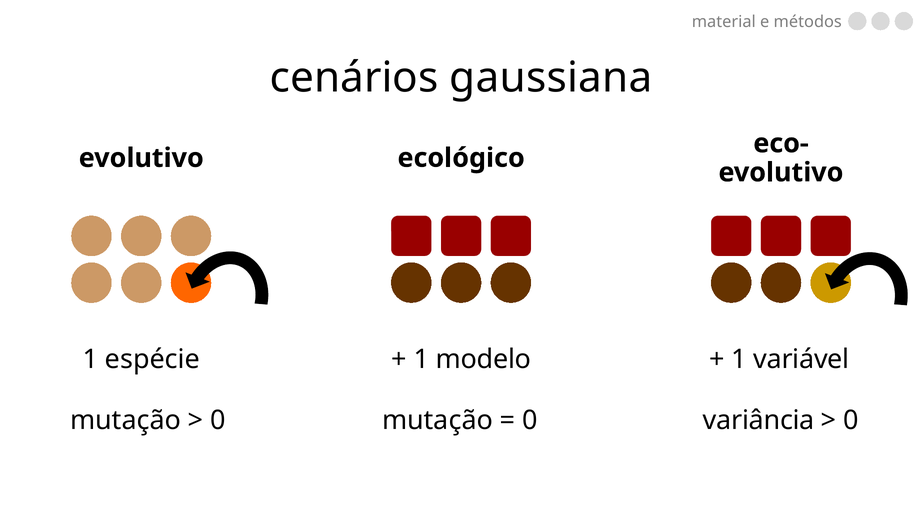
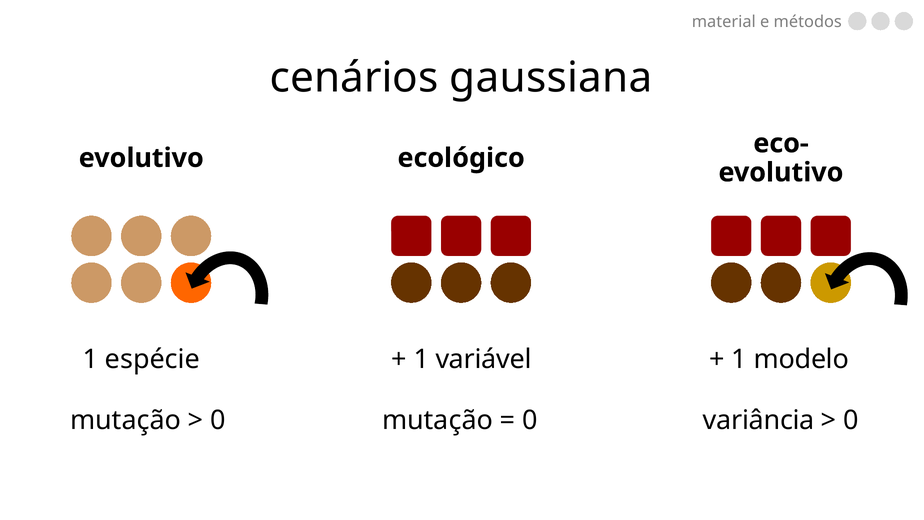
modelo: modelo -> variável
variável: variável -> modelo
